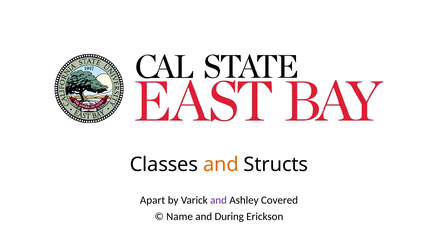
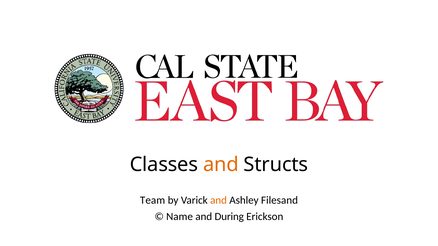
Apart: Apart -> Team
and at (219, 200) colour: purple -> orange
Covered: Covered -> Filesand
